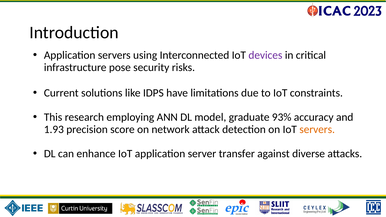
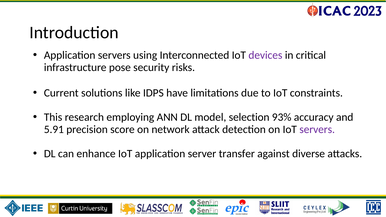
graduate: graduate -> selection
1.93: 1.93 -> 5.91
servers at (317, 129) colour: orange -> purple
